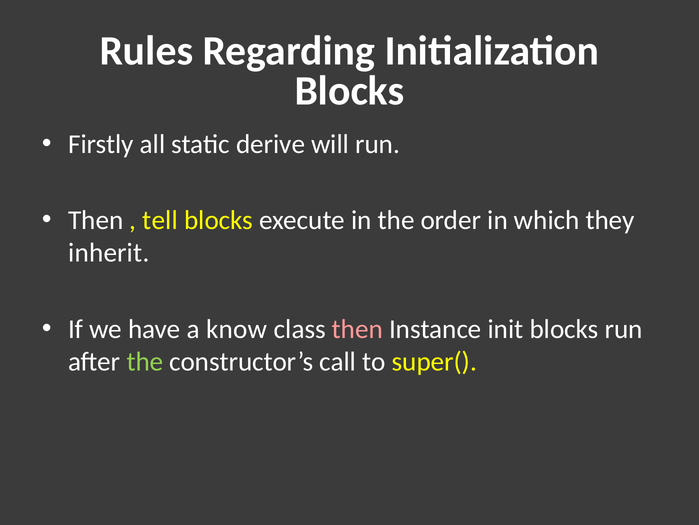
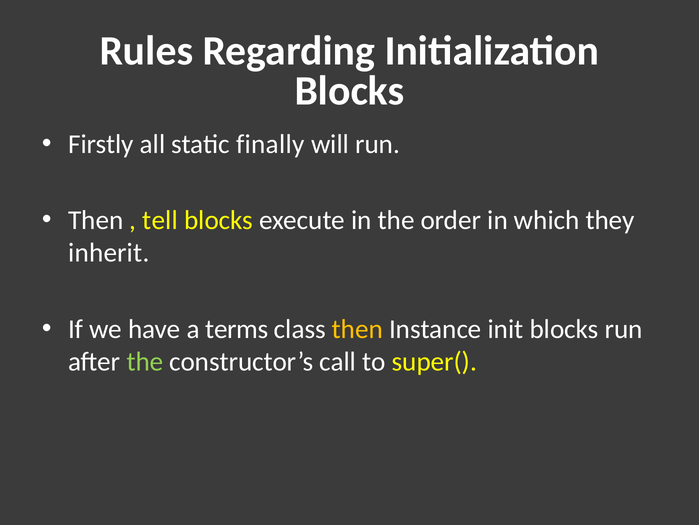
derive: derive -> finally
know: know -> terms
then at (357, 329) colour: pink -> yellow
